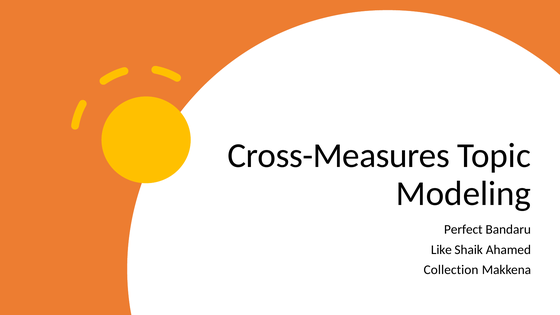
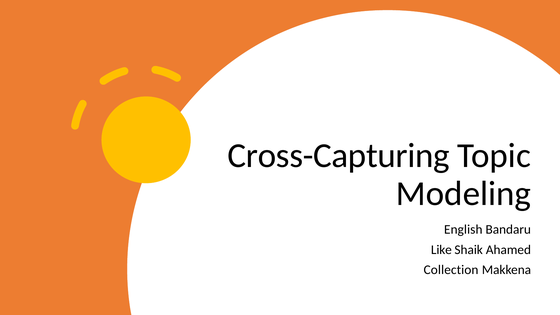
Cross-Measures: Cross-Measures -> Cross-Capturing
Perfect: Perfect -> English
